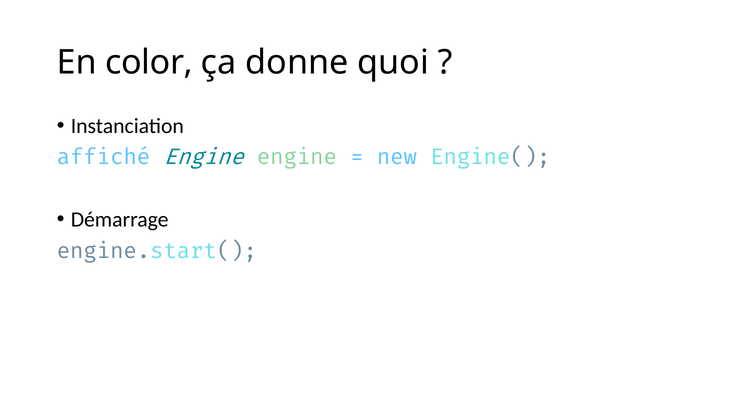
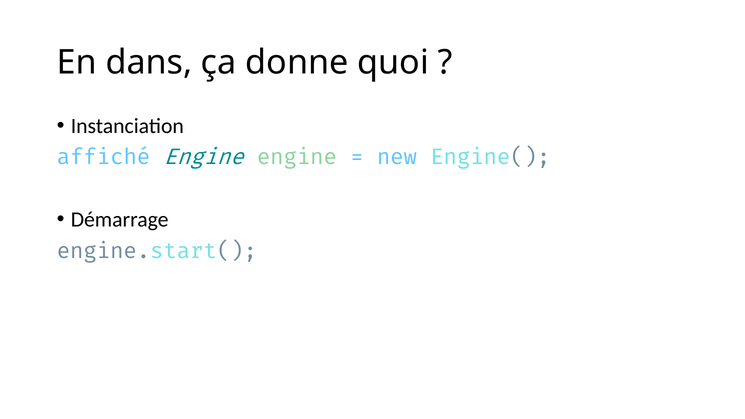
color: color -> dans
